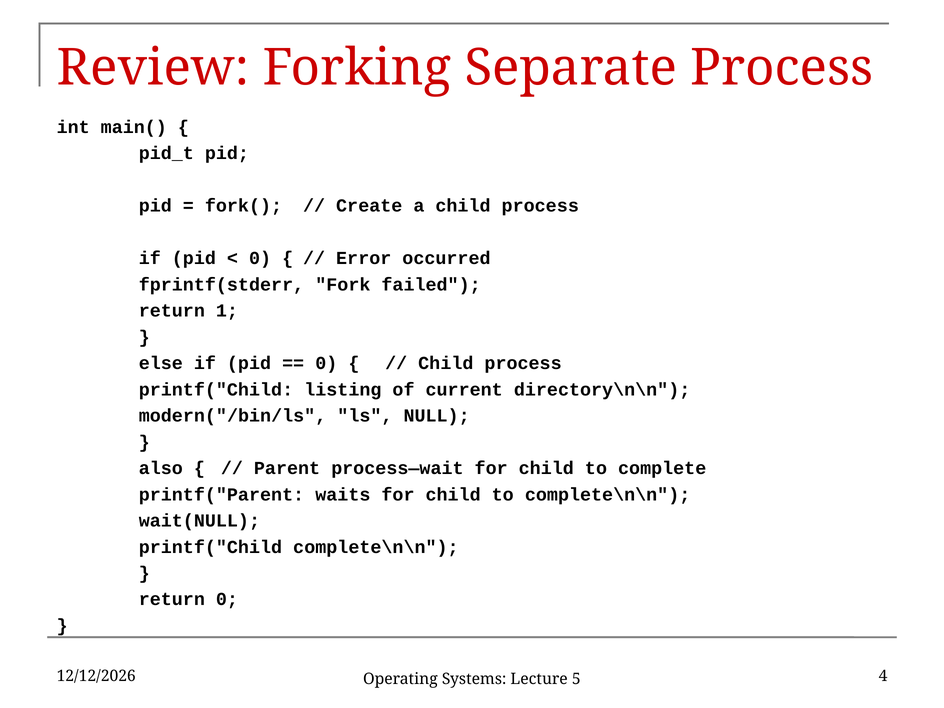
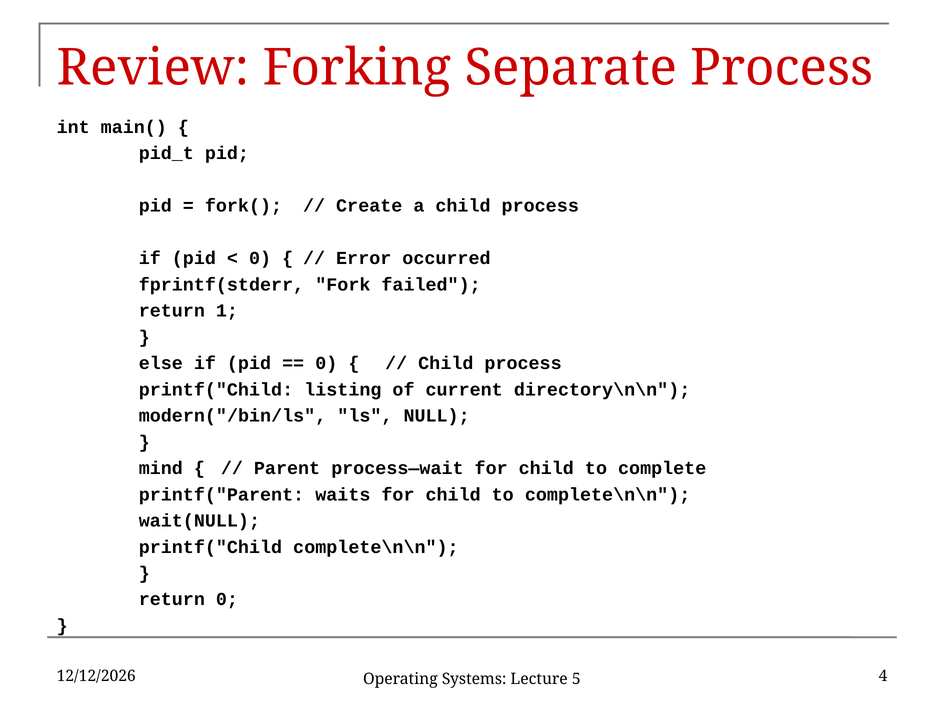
also: also -> mind
